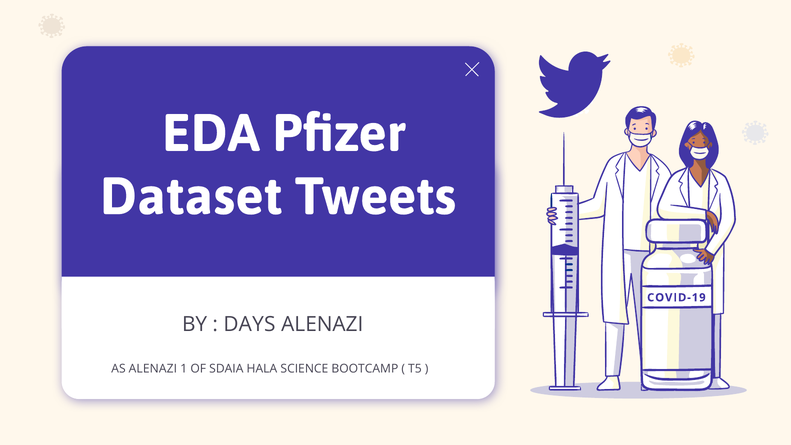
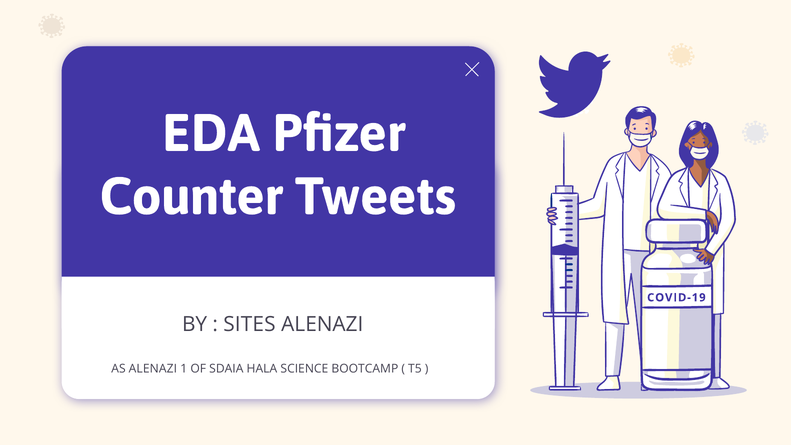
Dataset: Dataset -> Counter
DAYS: DAYS -> SITES
